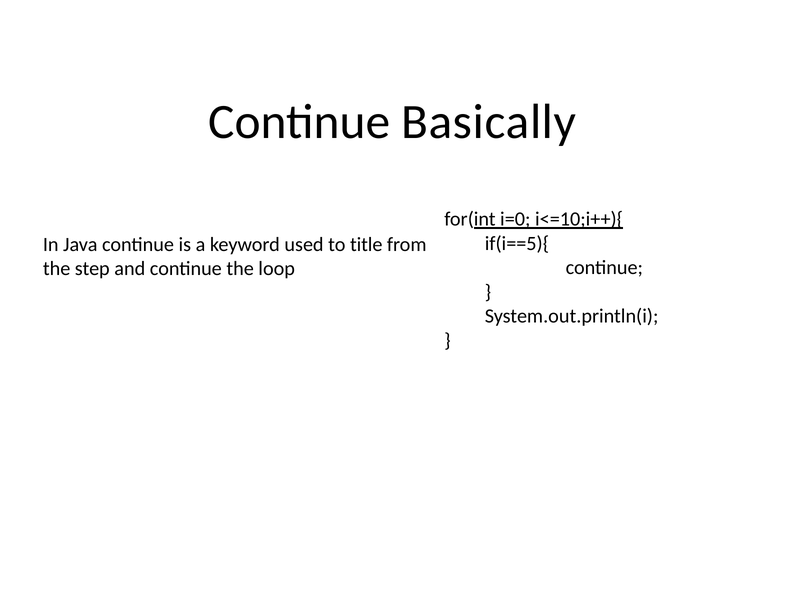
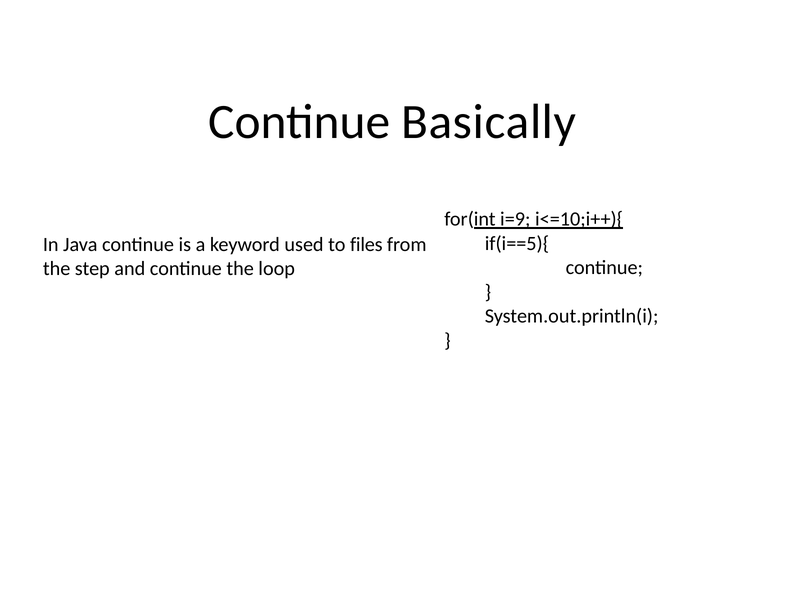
i=0: i=0 -> i=9
title: title -> files
